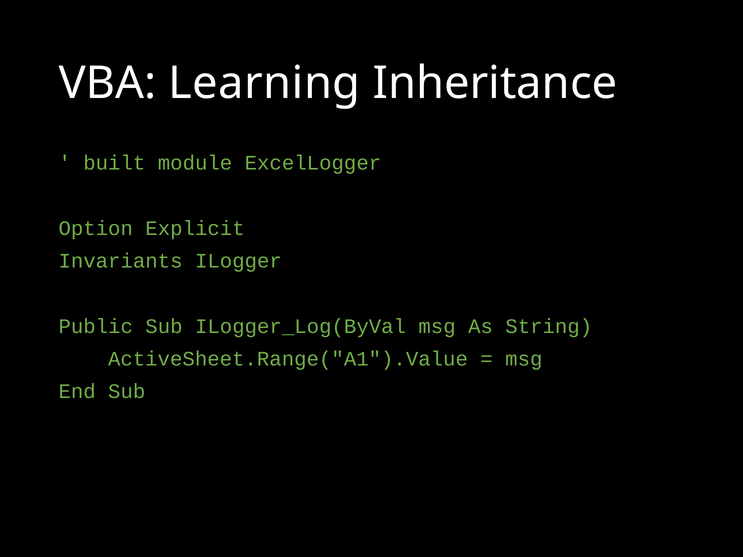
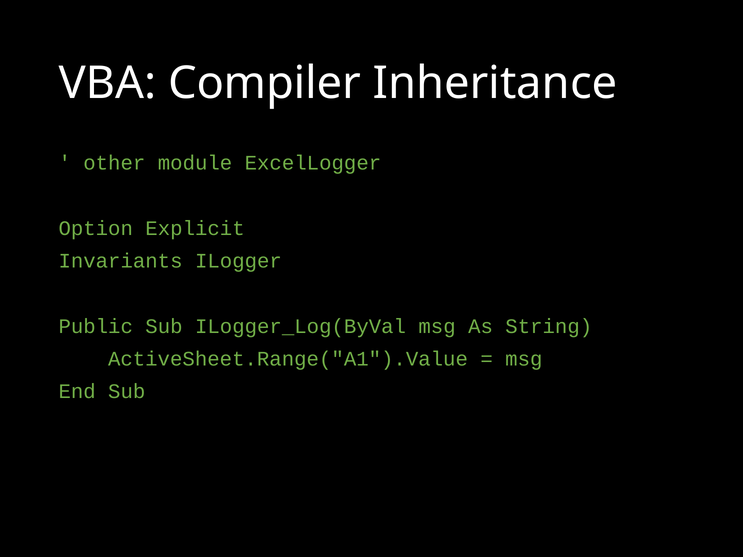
Learning: Learning -> Compiler
built: built -> other
